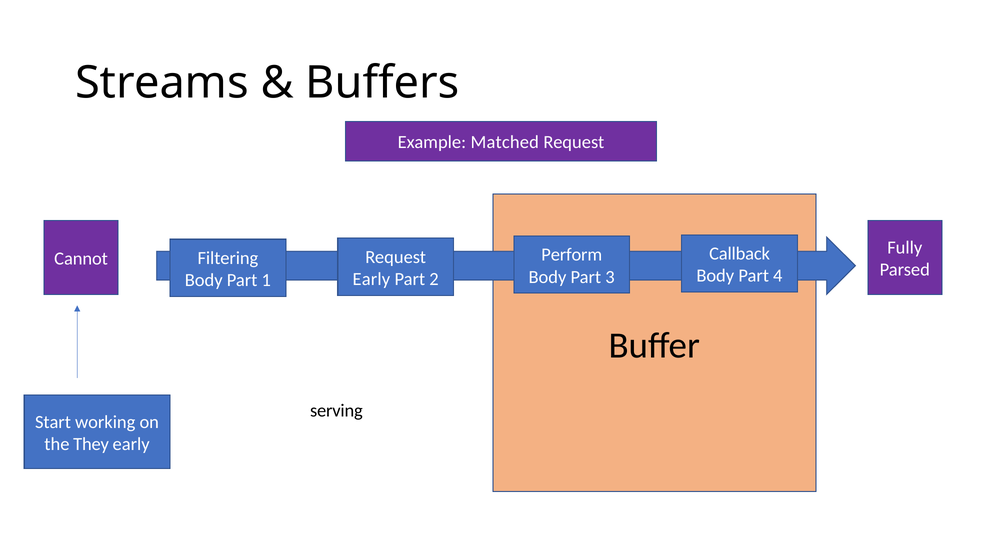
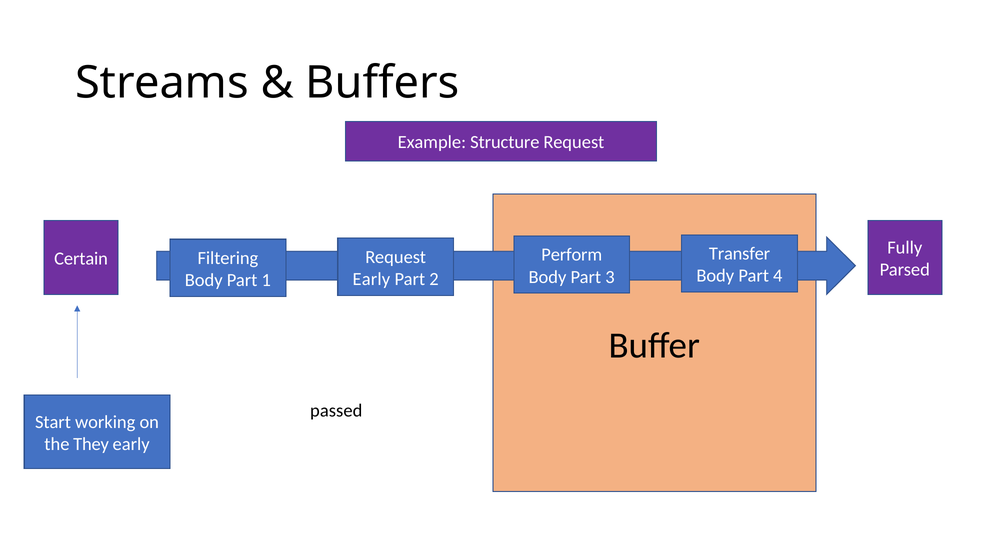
Matched: Matched -> Structure
Callback: Callback -> Transfer
Cannot: Cannot -> Certain
serving: serving -> passed
